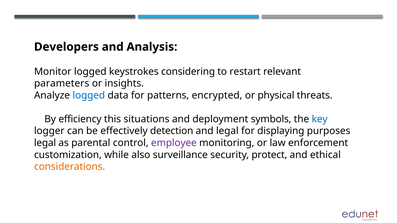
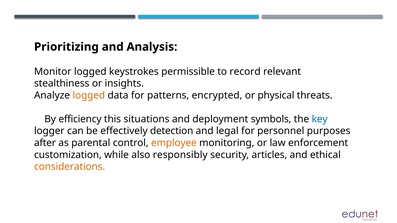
Developers: Developers -> Prioritizing
considering: considering -> permissible
restart: restart -> record
parameters: parameters -> stealthiness
logged at (89, 95) colour: blue -> orange
displaying: displaying -> personnel
legal at (45, 143): legal -> after
employee colour: purple -> orange
surveillance: surveillance -> responsibly
protect: protect -> articles
